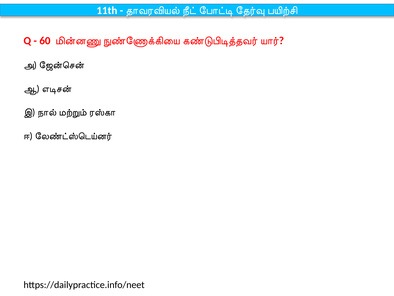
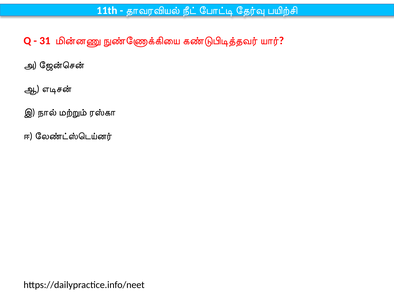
60: 60 -> 31
